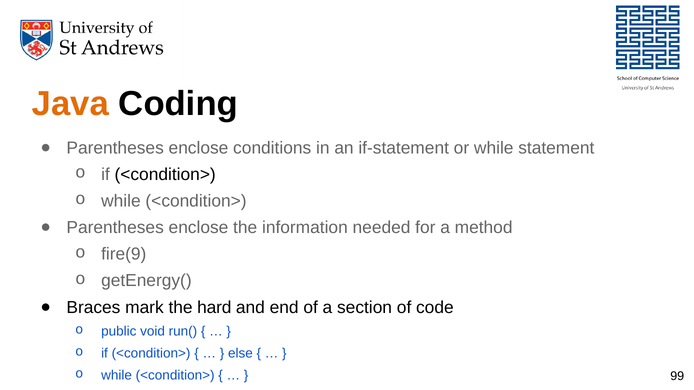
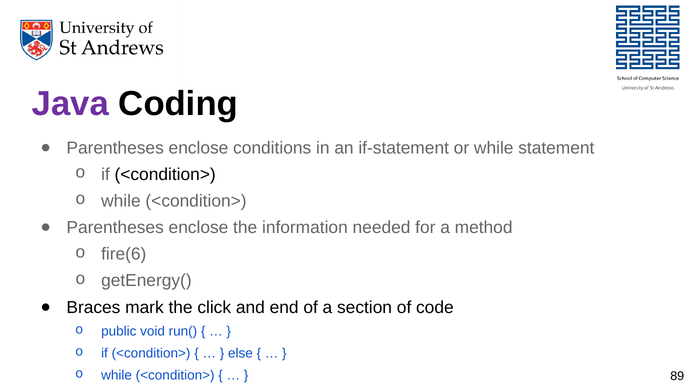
Java colour: orange -> purple
fire(9: fire(9 -> fire(6
hard: hard -> click
99: 99 -> 89
